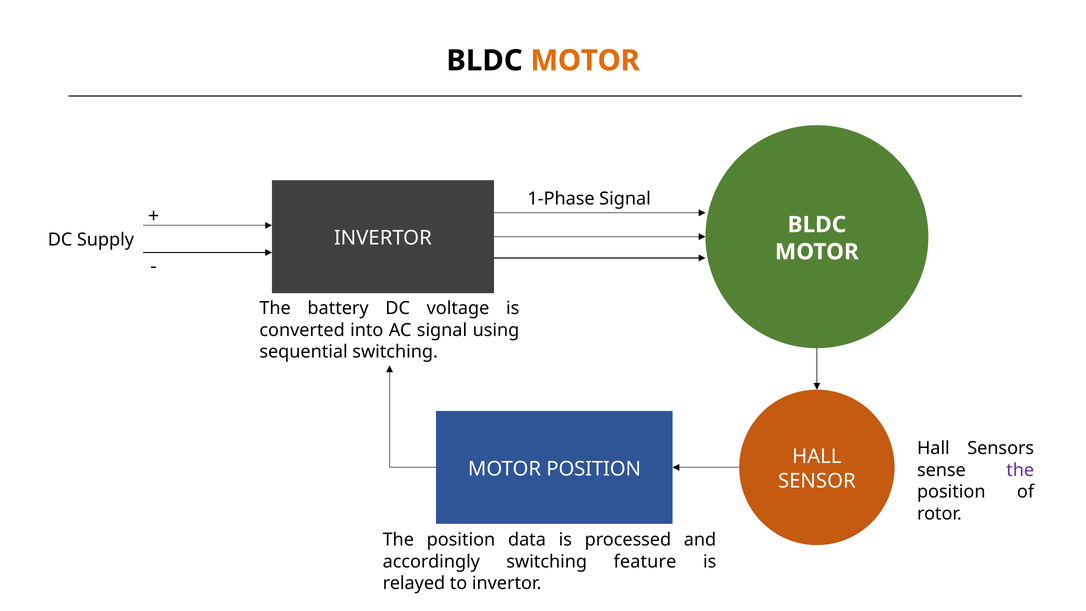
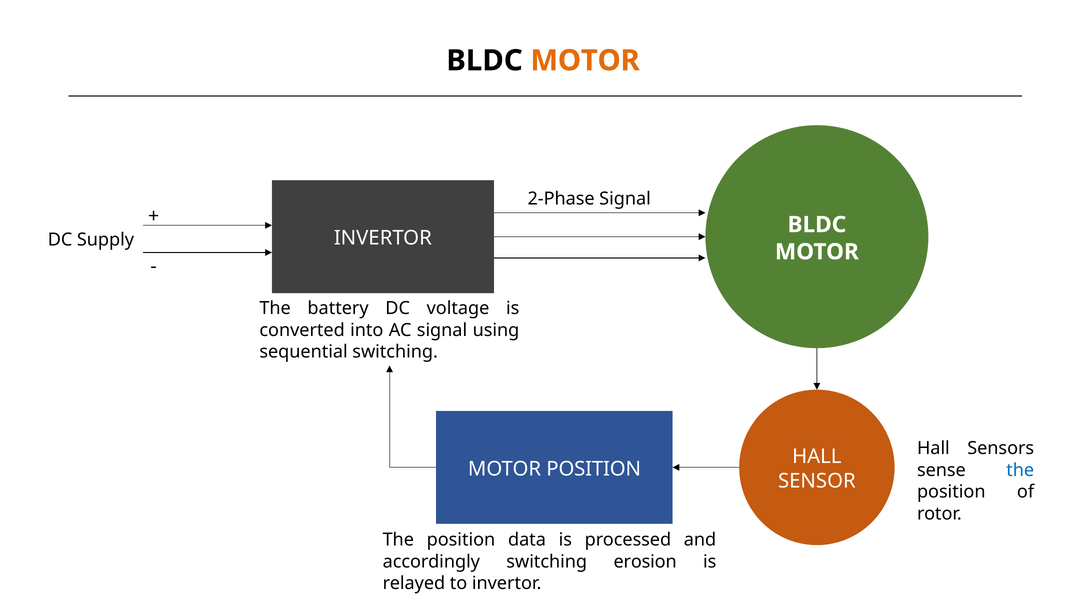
1-Phase: 1-Phase -> 2-Phase
the at (1020, 470) colour: purple -> blue
feature: feature -> erosion
